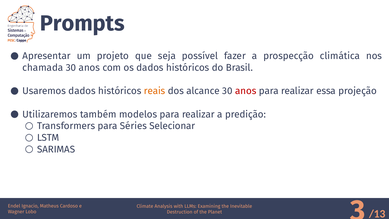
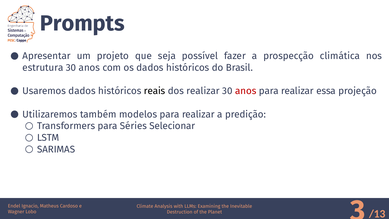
chamada: chamada -> estrutura
reais colour: orange -> black
dos alcance: alcance -> realizar
